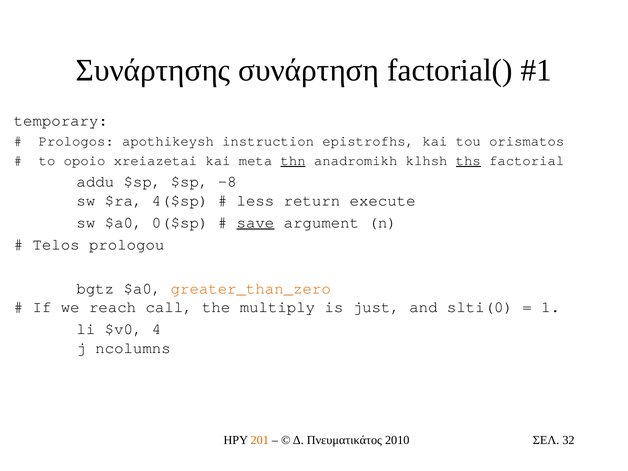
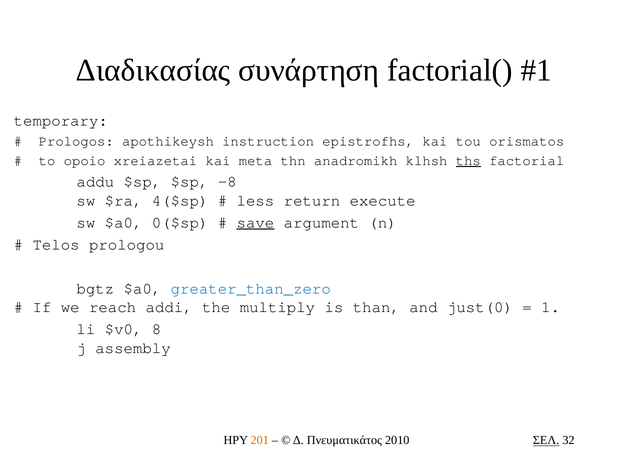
Συνάρτησης: Συνάρτησης -> Διαδικασίας
thn underline: present -> none
greater_than_zero colour: orange -> blue
call: call -> addi
just: just -> than
slti(0: slti(0 -> just(0
4: 4 -> 8
ncolumns: ncolumns -> assembly
ΣΕΛ underline: none -> present
